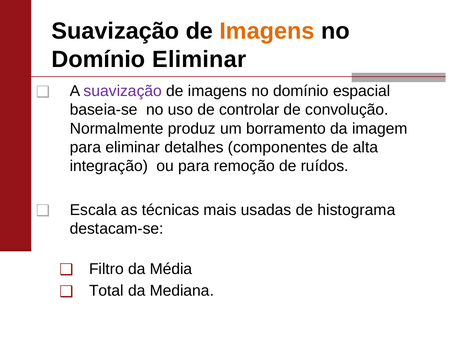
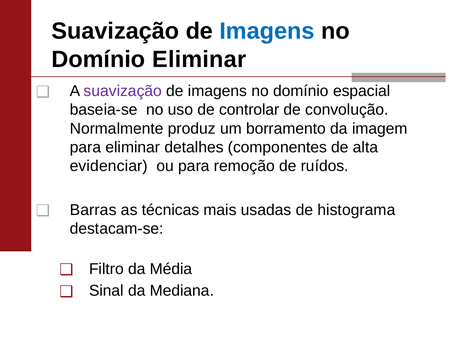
Imagens at (267, 31) colour: orange -> blue
integração: integração -> evidenciar
Escala: Escala -> Barras
Total: Total -> Sinal
